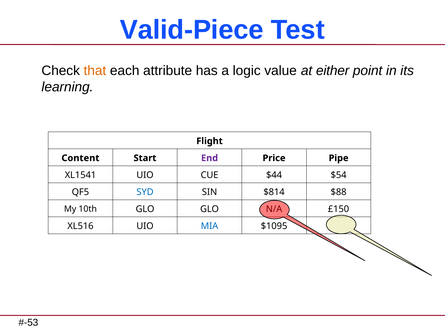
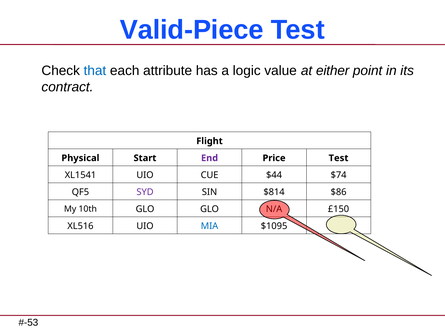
that colour: orange -> blue
learning: learning -> contract
Content: Content -> Physical
Price Pipe: Pipe -> Test
$54: $54 -> $74
SYD colour: blue -> purple
$88: $88 -> $86
